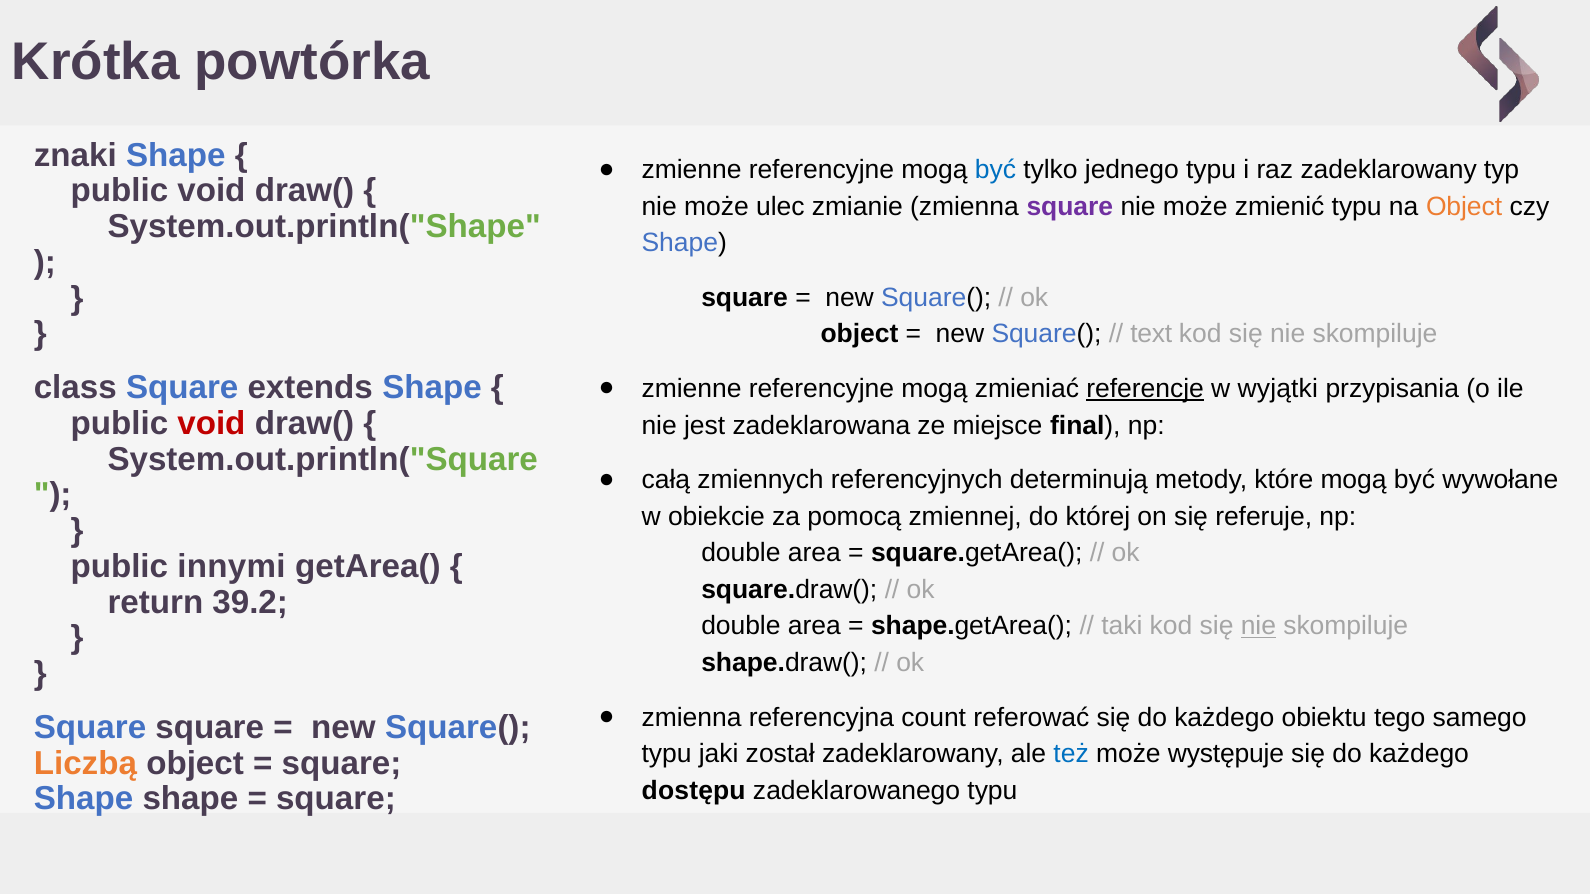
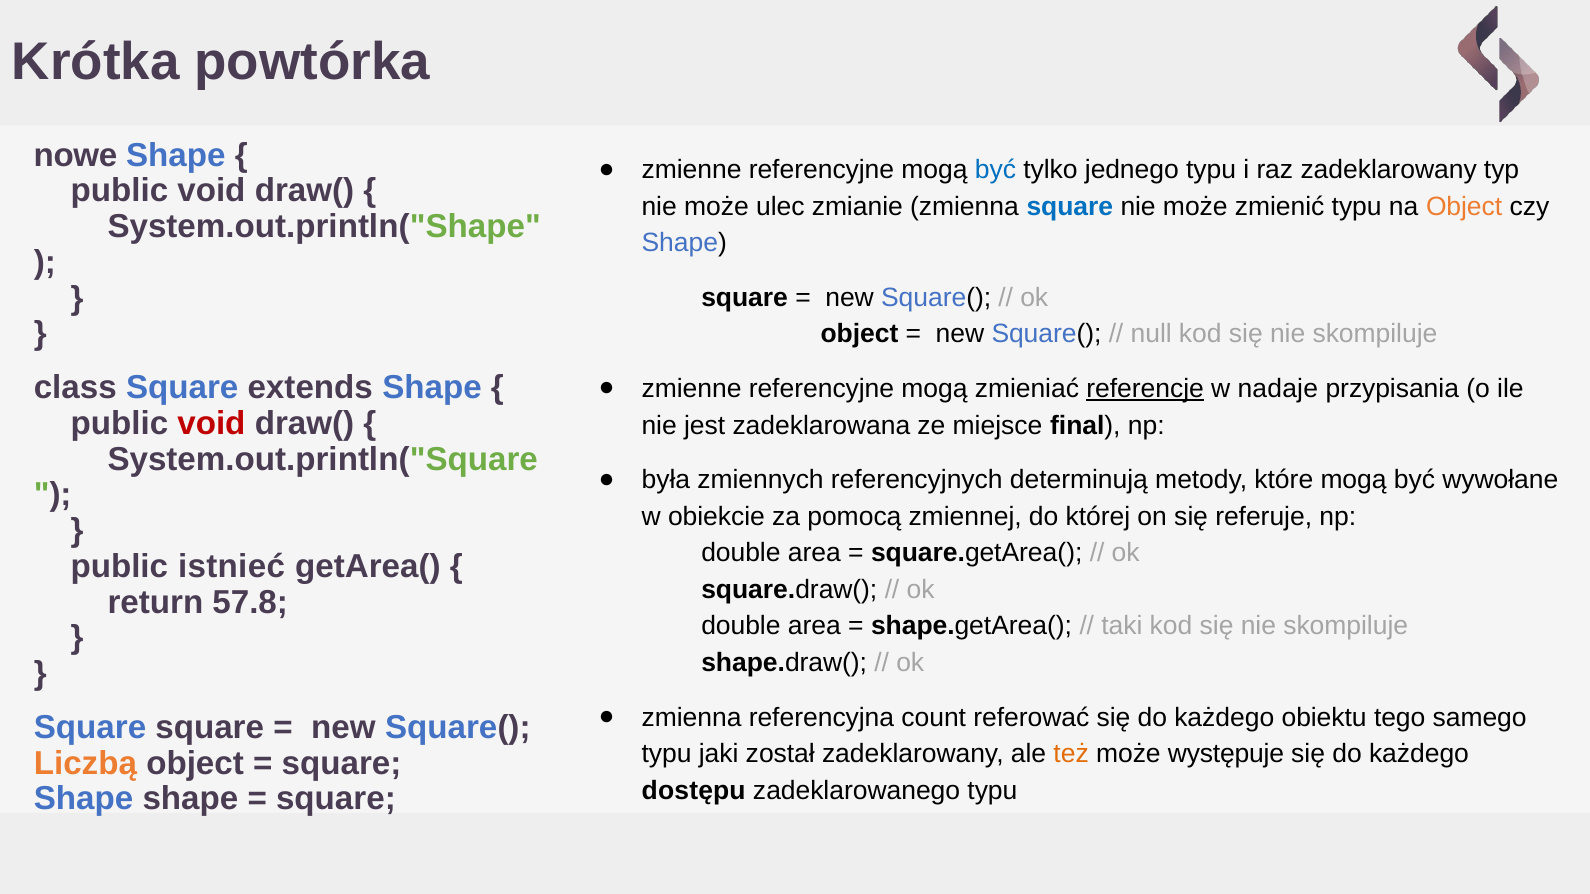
znaki: znaki -> nowe
square at (1070, 206) colour: purple -> blue
text: text -> null
wyjątki: wyjątki -> nadaje
całą: całą -> była
innymi: innymi -> istnieć
39.2: 39.2 -> 57.8
nie at (1258, 626) underline: present -> none
też colour: blue -> orange
